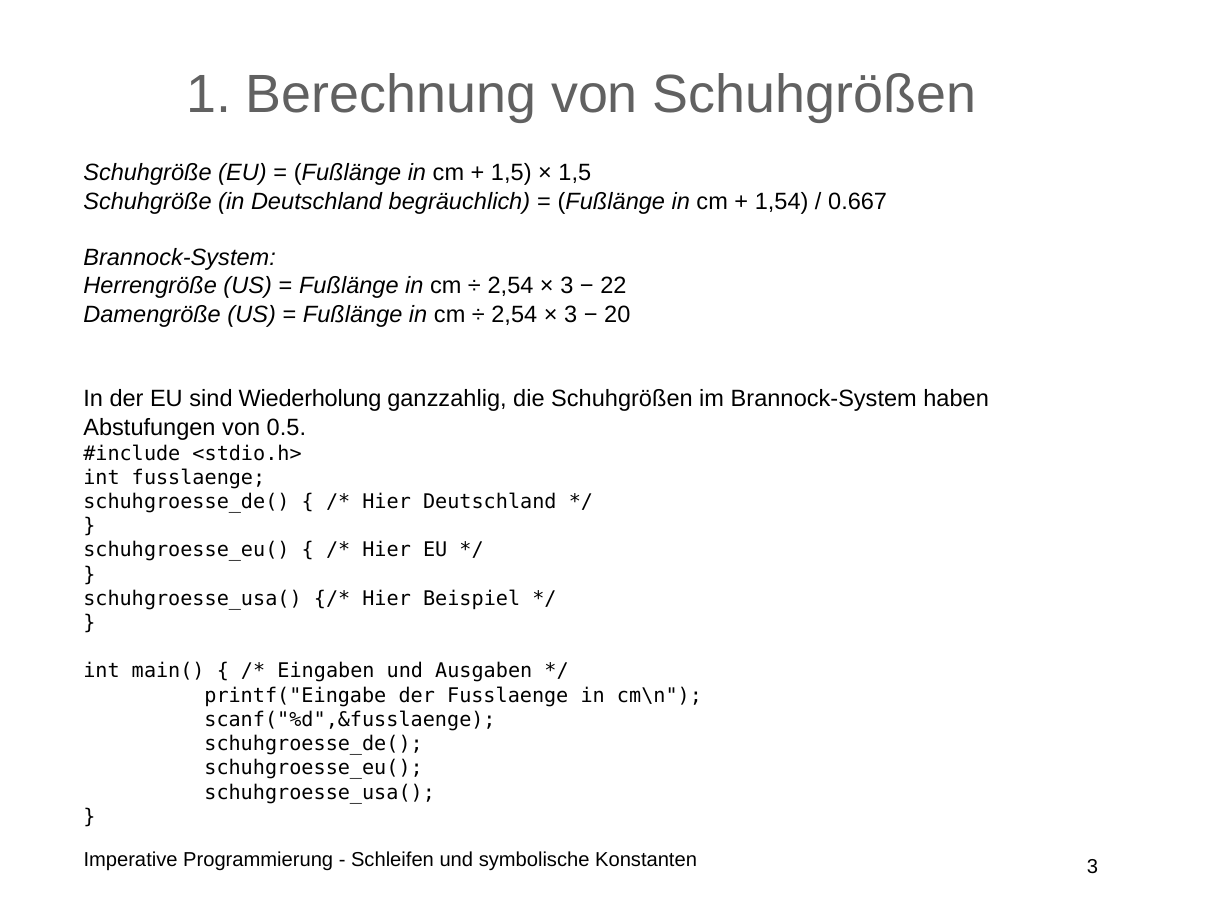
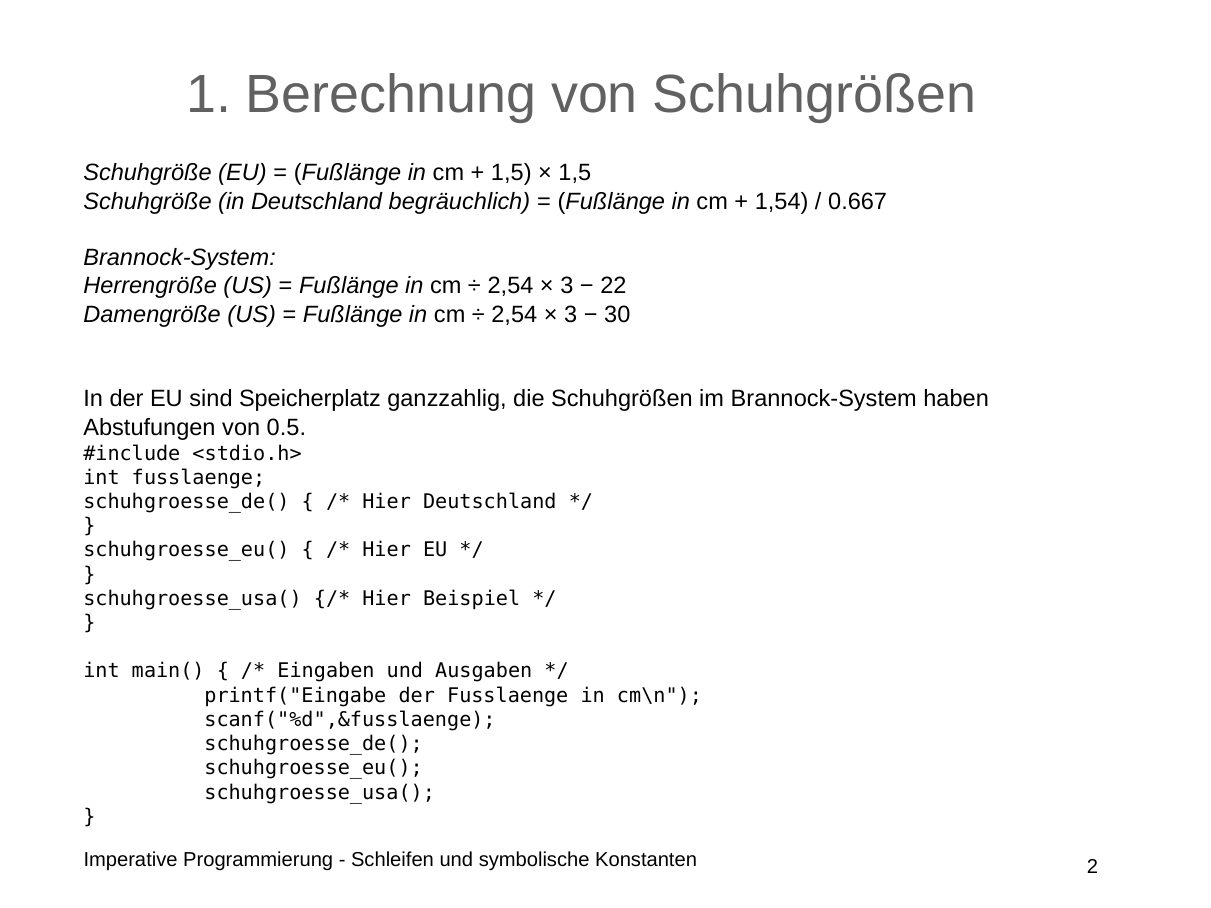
20: 20 -> 30
Wiederholung: Wiederholung -> Speicherplatz
Konstanten 3: 3 -> 2
